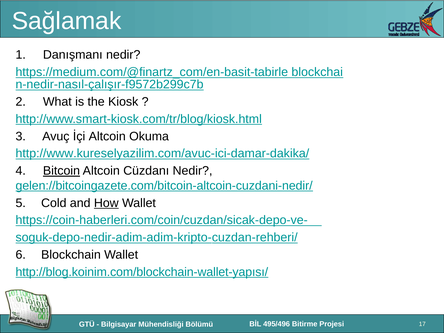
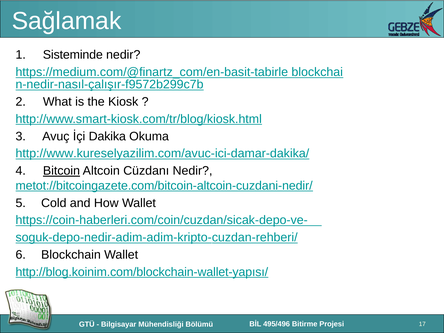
Danışmanı: Danışmanı -> Sisteminde
İçi Altcoin: Altcoin -> Dakika
gelen://bitcoingazete.com/bitcoin-altcoin-cuzdani-nedir/: gelen://bitcoingazete.com/bitcoin-altcoin-cuzdani-nedir/ -> metot://bitcoingazete.com/bitcoin-altcoin-cuzdani-nedir/
How underline: present -> none
